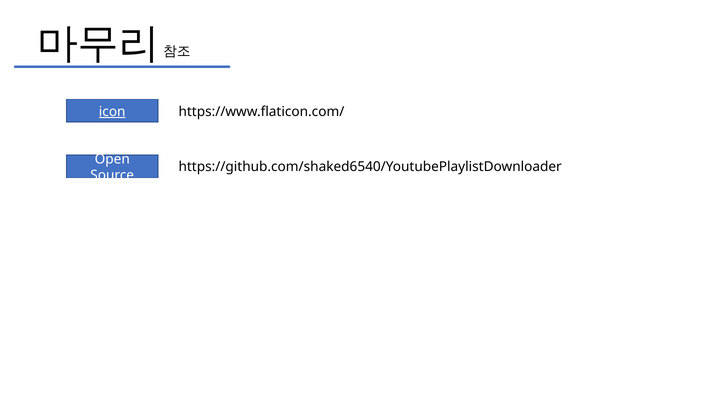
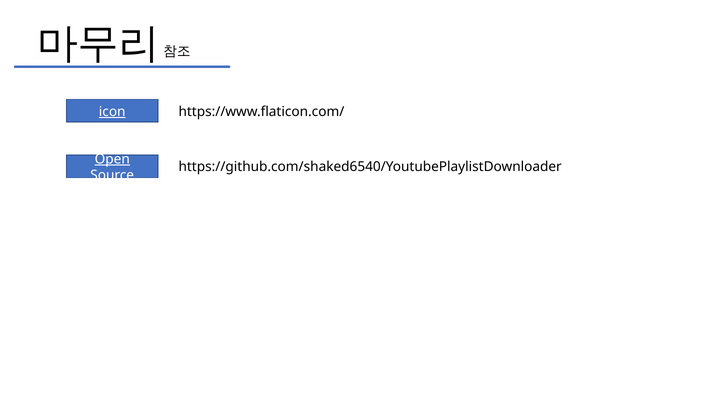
Open underline: none -> present
